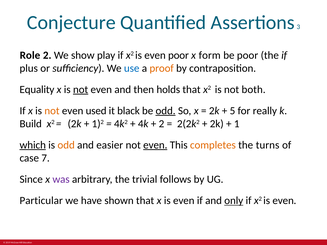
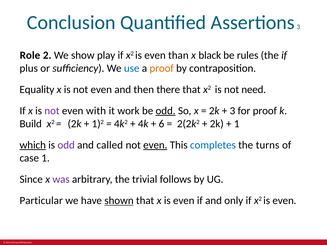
Conjecture: Conjecture -> Conclusion
even poor: poor -> than
form: form -> black
be poor: poor -> rules
not at (81, 90) underline: present -> none
holds: holds -> there
both: both -> need
not at (52, 111) colour: orange -> purple
used: used -> with
black: black -> work
5 at (232, 111): 5 -> 3
for really: really -> proof
2 at (161, 124): 2 -> 6
odd at (66, 145) colour: orange -> purple
easier: easier -> called
completes colour: orange -> blue
case 7: 7 -> 1
shown underline: none -> present
only underline: present -> none
